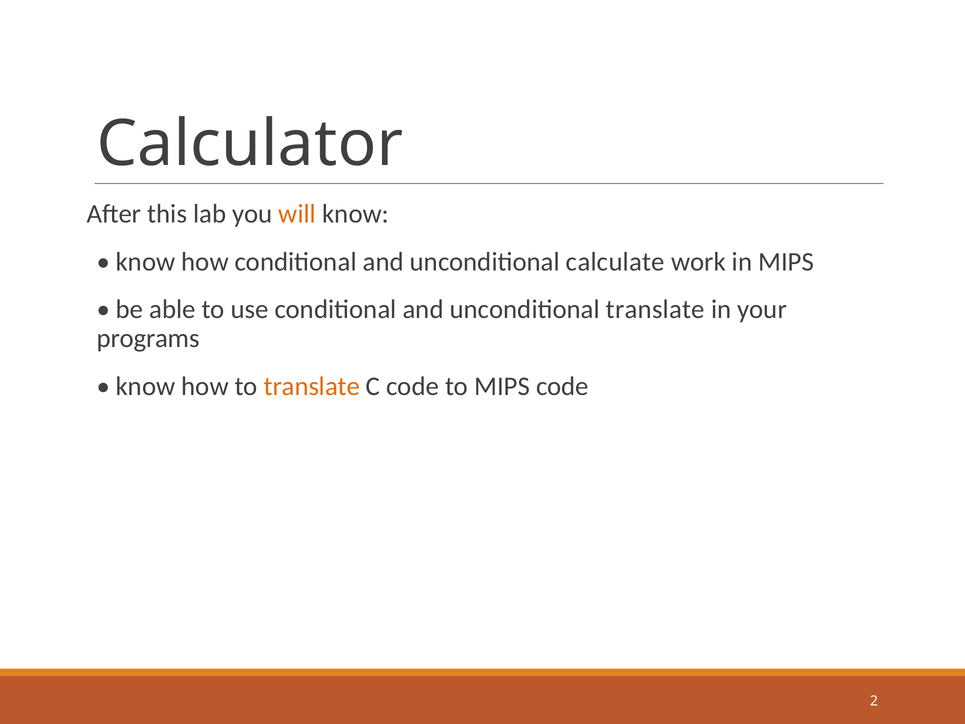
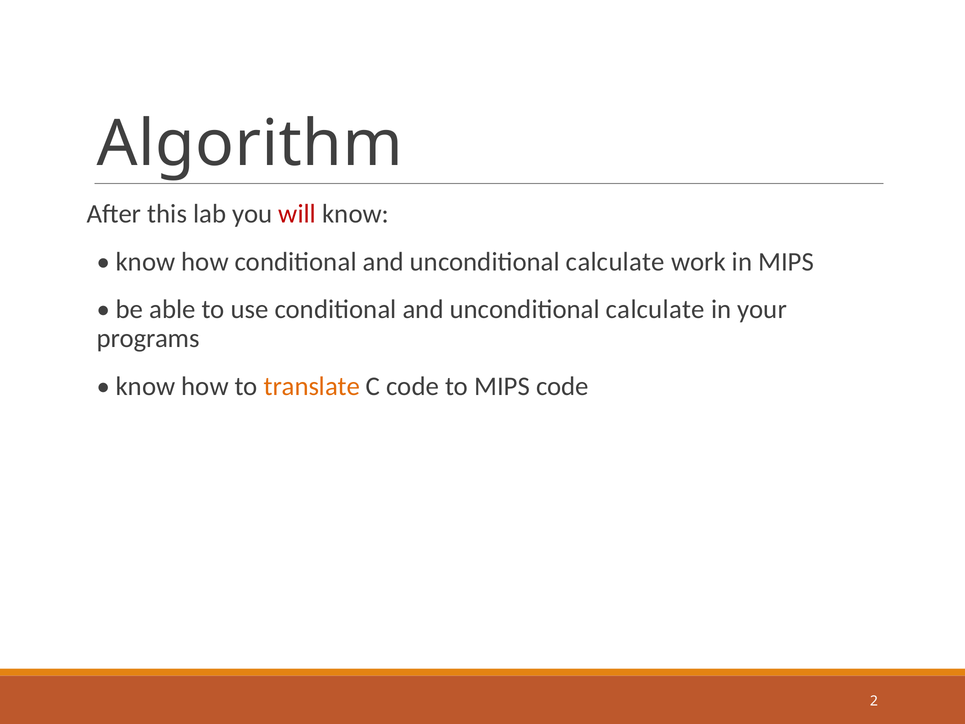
Calculator: Calculator -> Algorithm
will colour: orange -> red
translate at (655, 309): translate -> calculate
